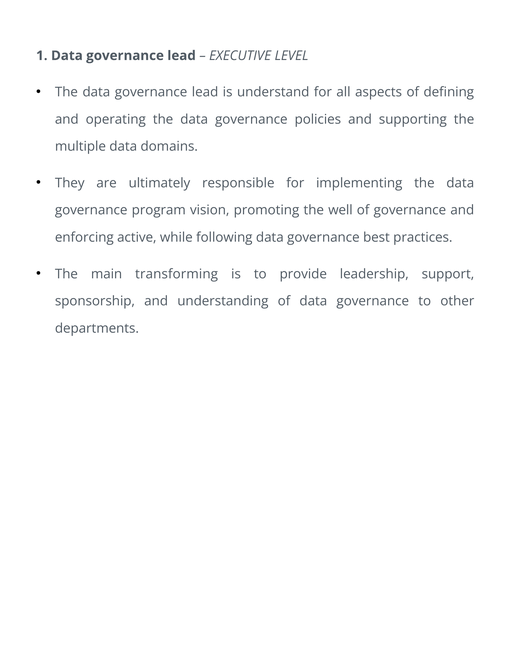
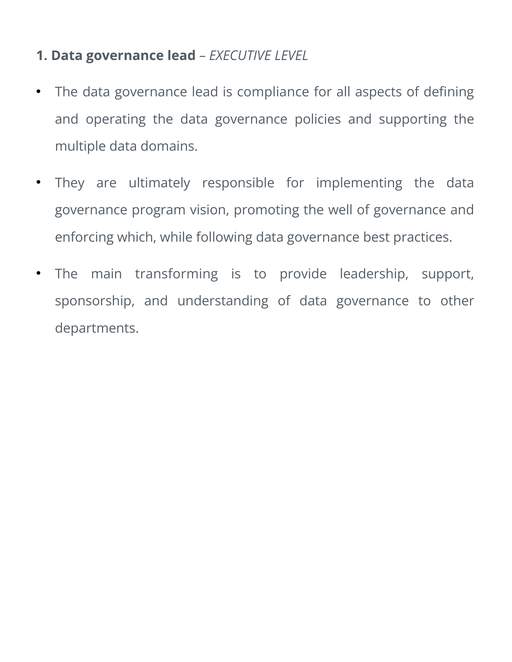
understand: understand -> compliance
active: active -> which
